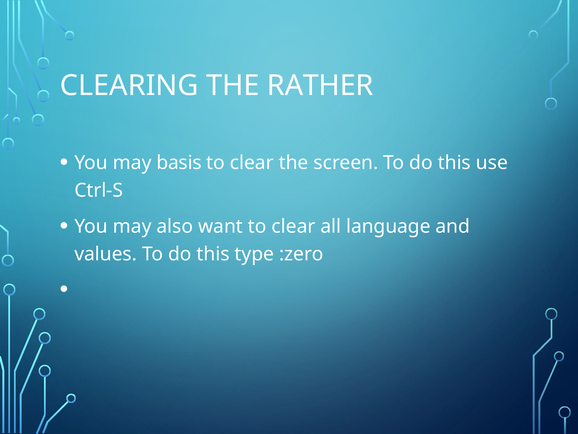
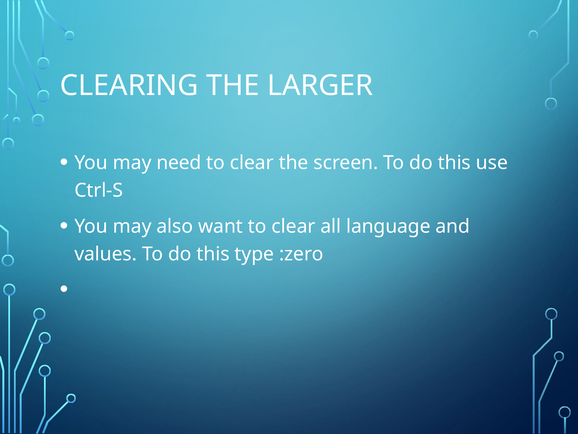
RATHER: RATHER -> LARGER
basis: basis -> need
